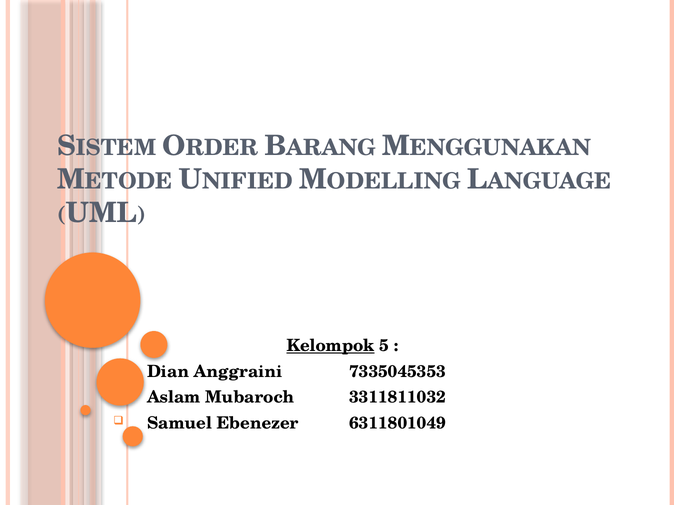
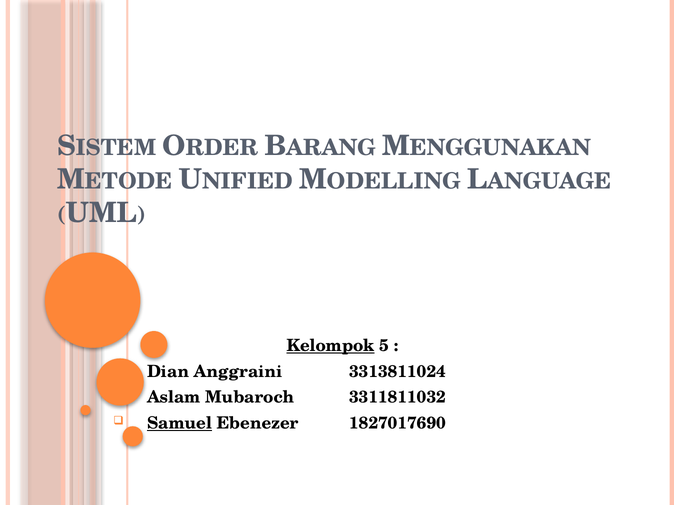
7335045353: 7335045353 -> 3313811024
Samuel underline: none -> present
6311801049: 6311801049 -> 1827017690
